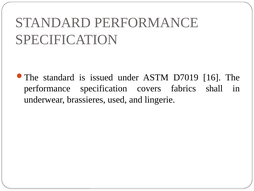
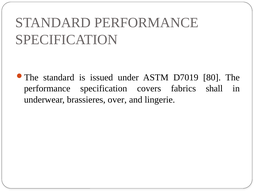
16: 16 -> 80
used: used -> over
